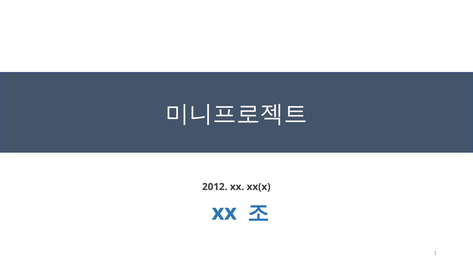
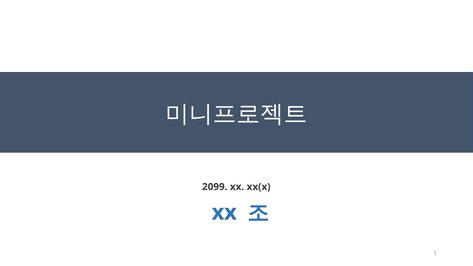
2012: 2012 -> 2099
